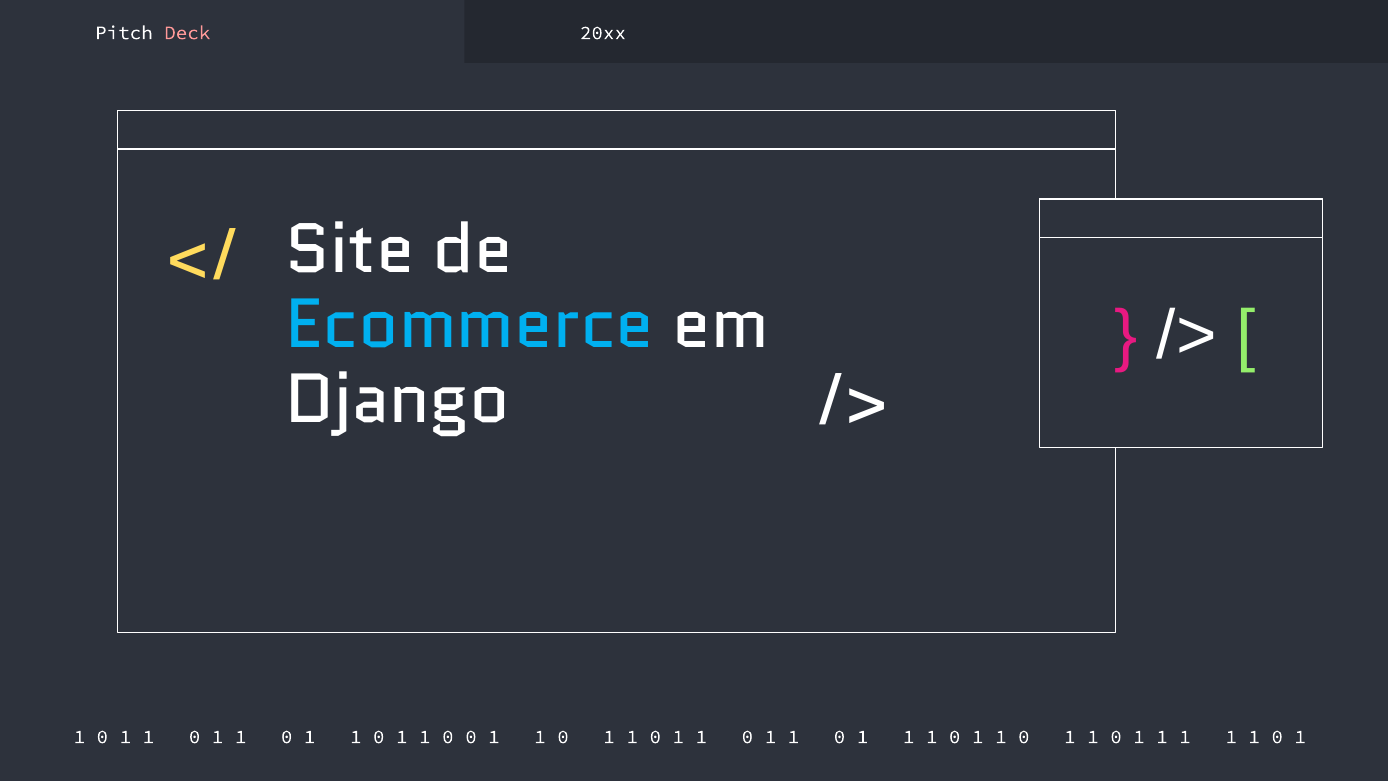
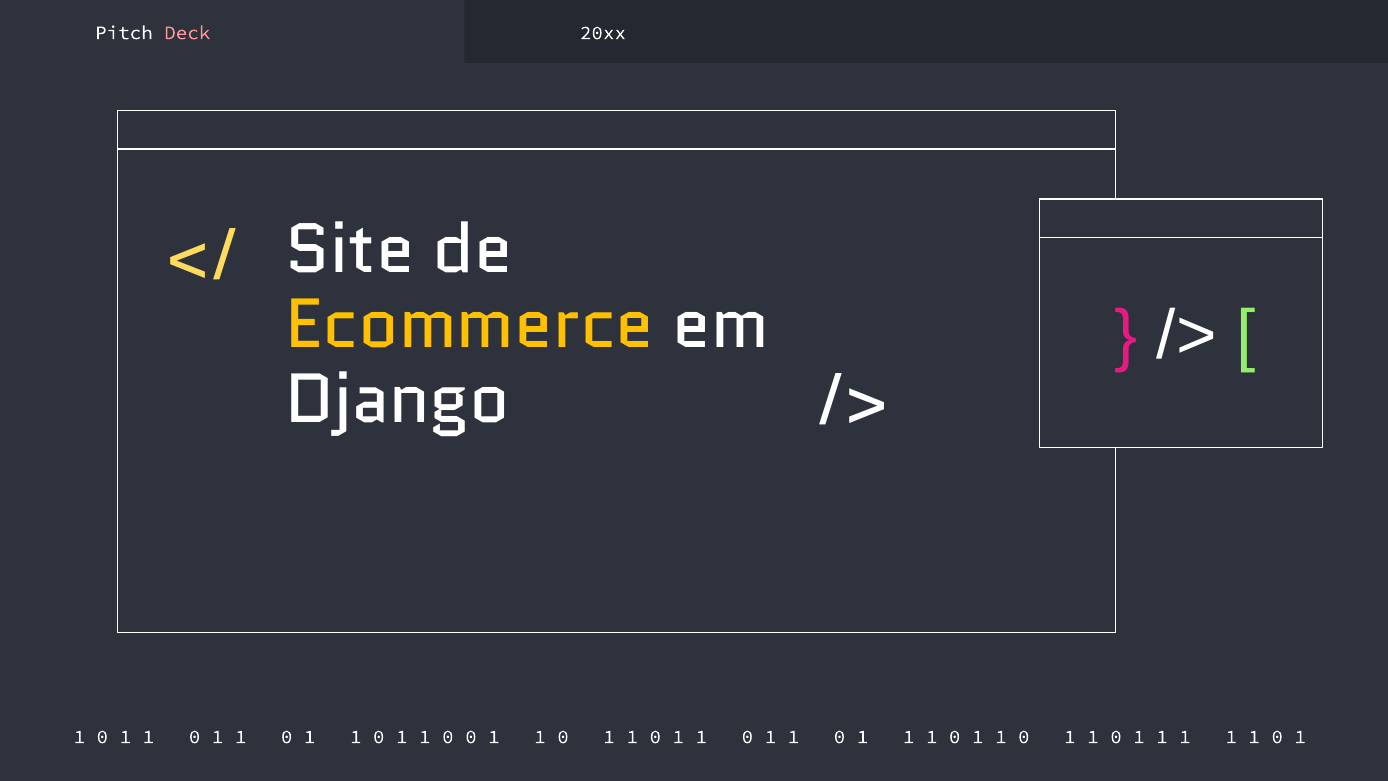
Ecommerce colour: light blue -> yellow
